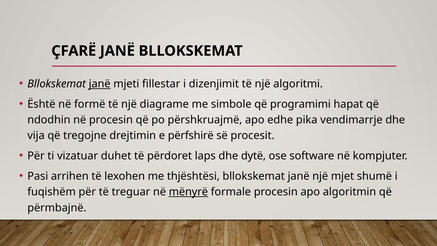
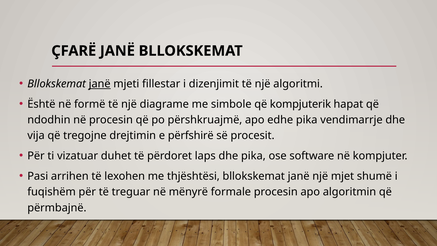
programimi: programimi -> kompjuterik
dhe dytë: dytë -> pika
mënyrë underline: present -> none
